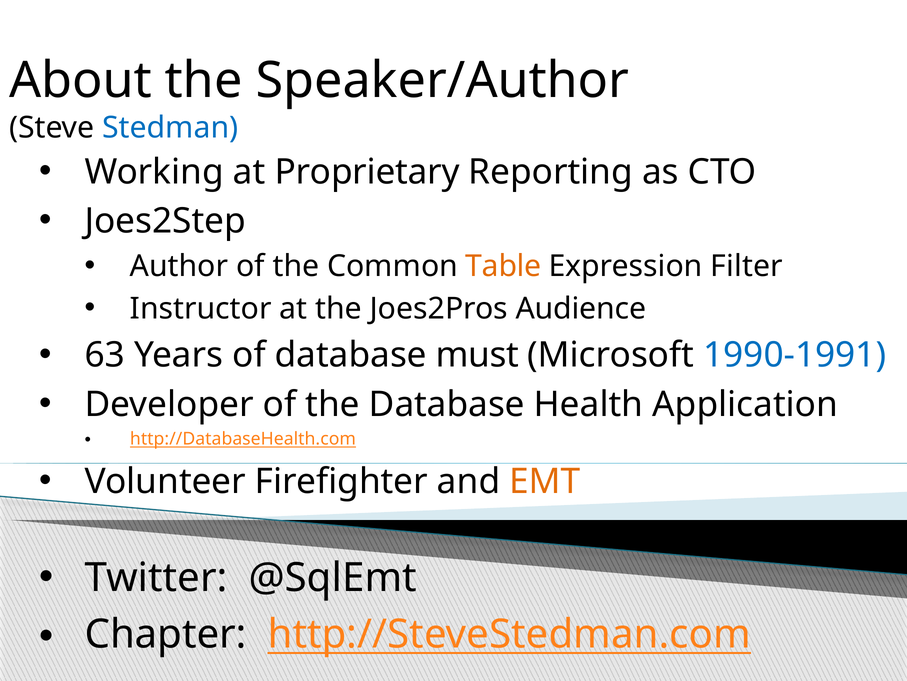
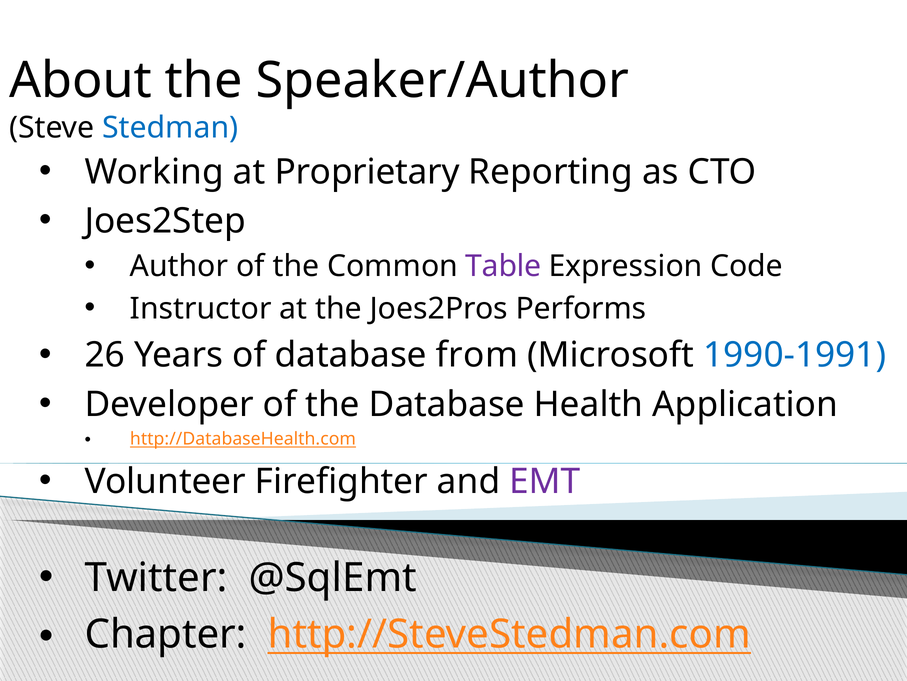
Table colour: orange -> purple
Filter: Filter -> Code
Audience: Audience -> Performs
63: 63 -> 26
must: must -> from
EMT colour: orange -> purple
